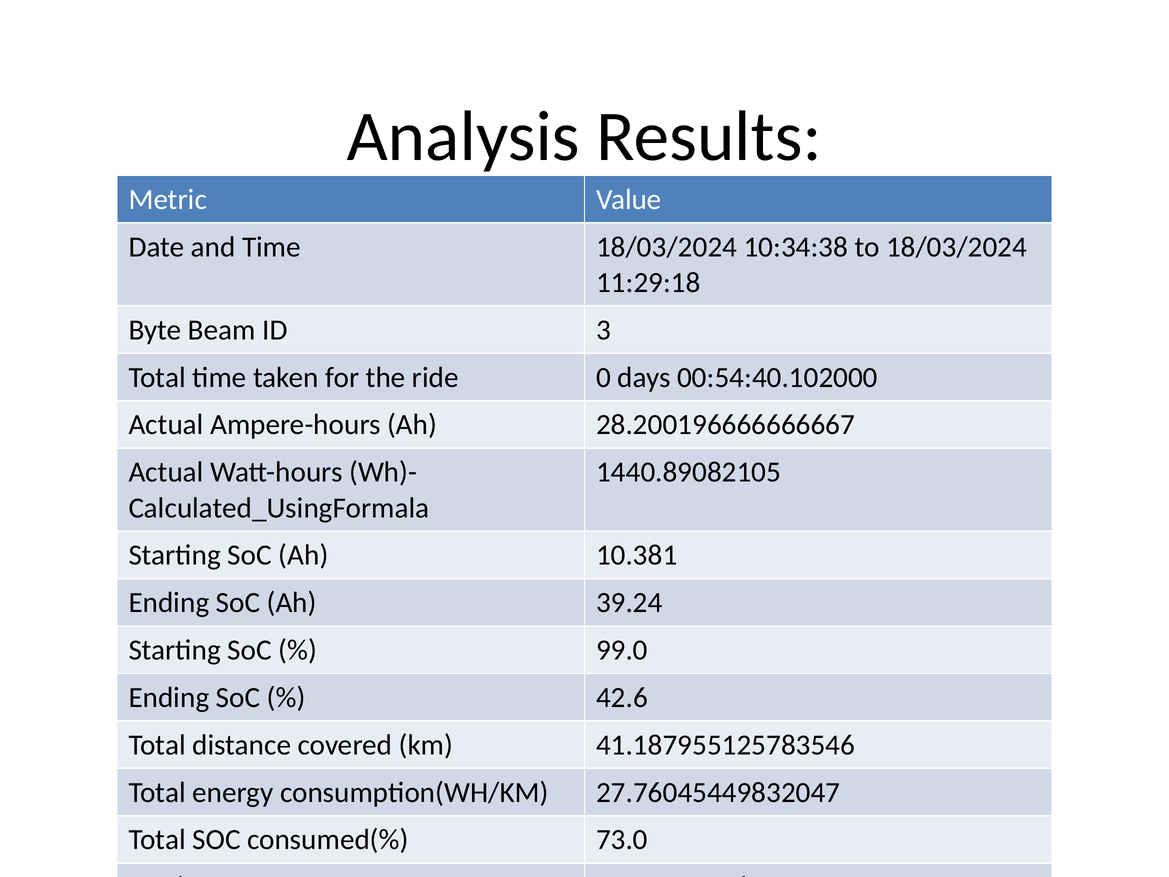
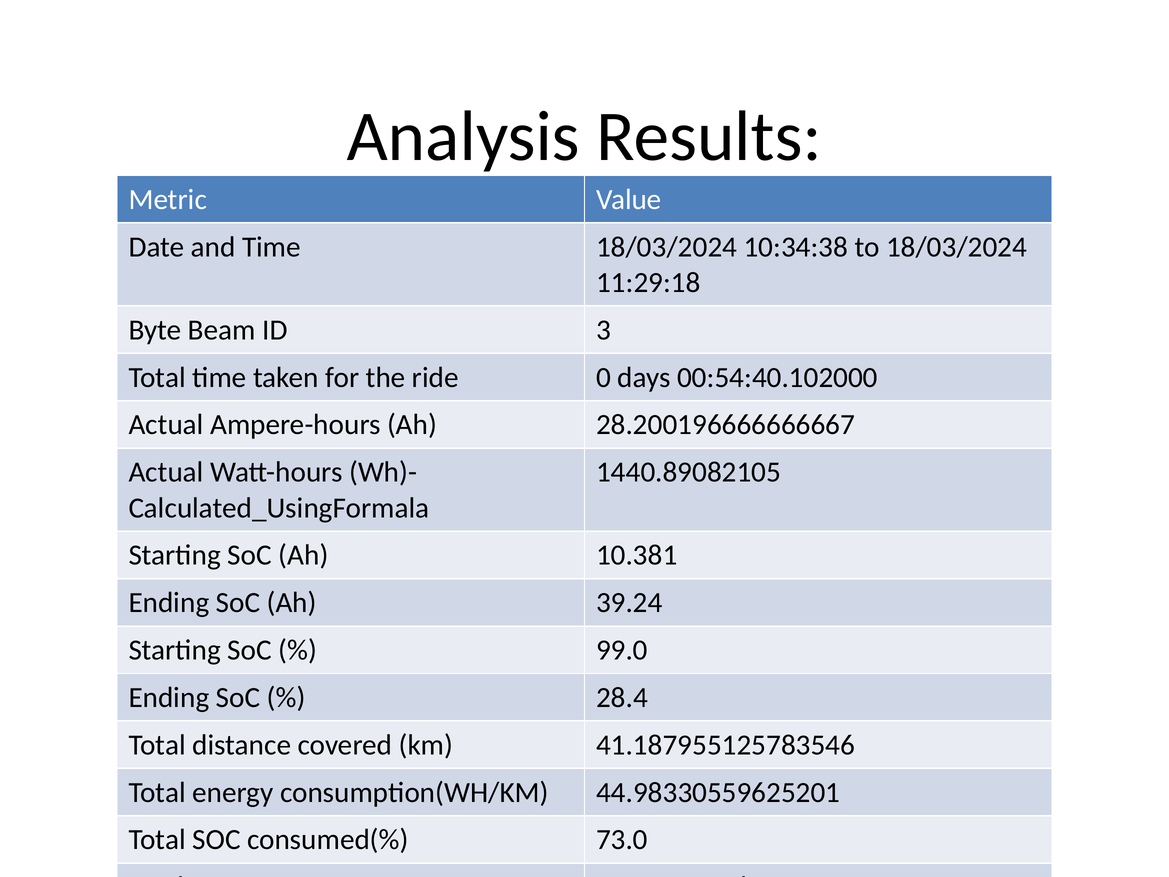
42.6: 42.6 -> 28.4
27.76045449832047: 27.76045449832047 -> 44.98330559625201
